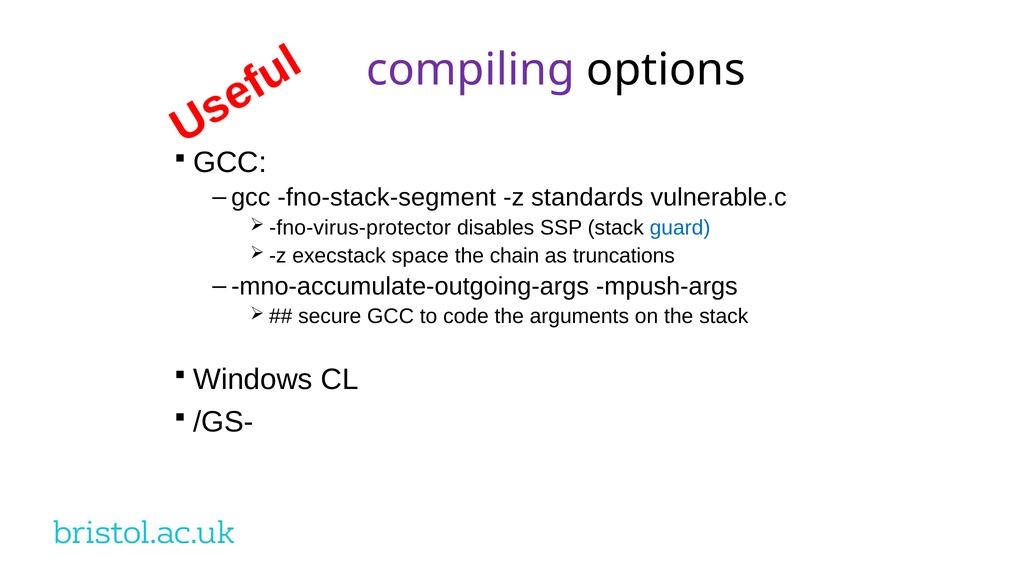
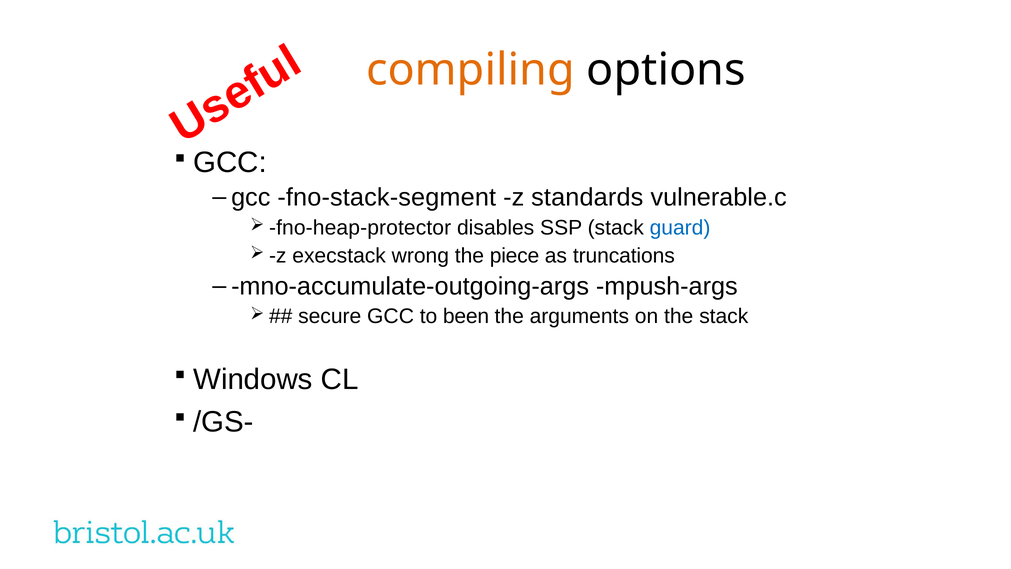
compiling colour: purple -> orange
fno-virus-protector: fno-virus-protector -> fno-heap-protector
space: space -> wrong
chain: chain -> piece
code: code -> been
